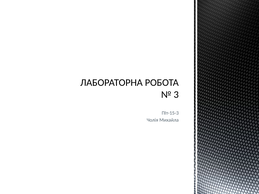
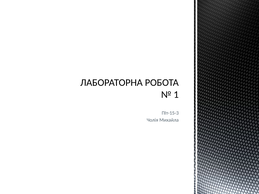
3: 3 -> 1
